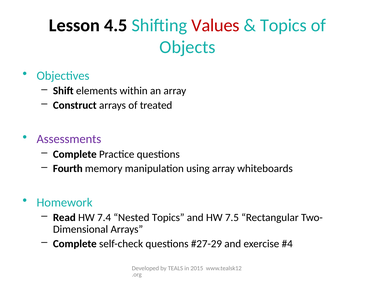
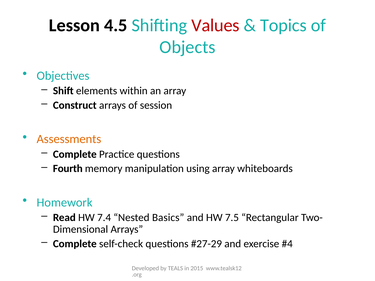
treated: treated -> session
Assessments colour: purple -> orange
Nested Topics: Topics -> Basics
